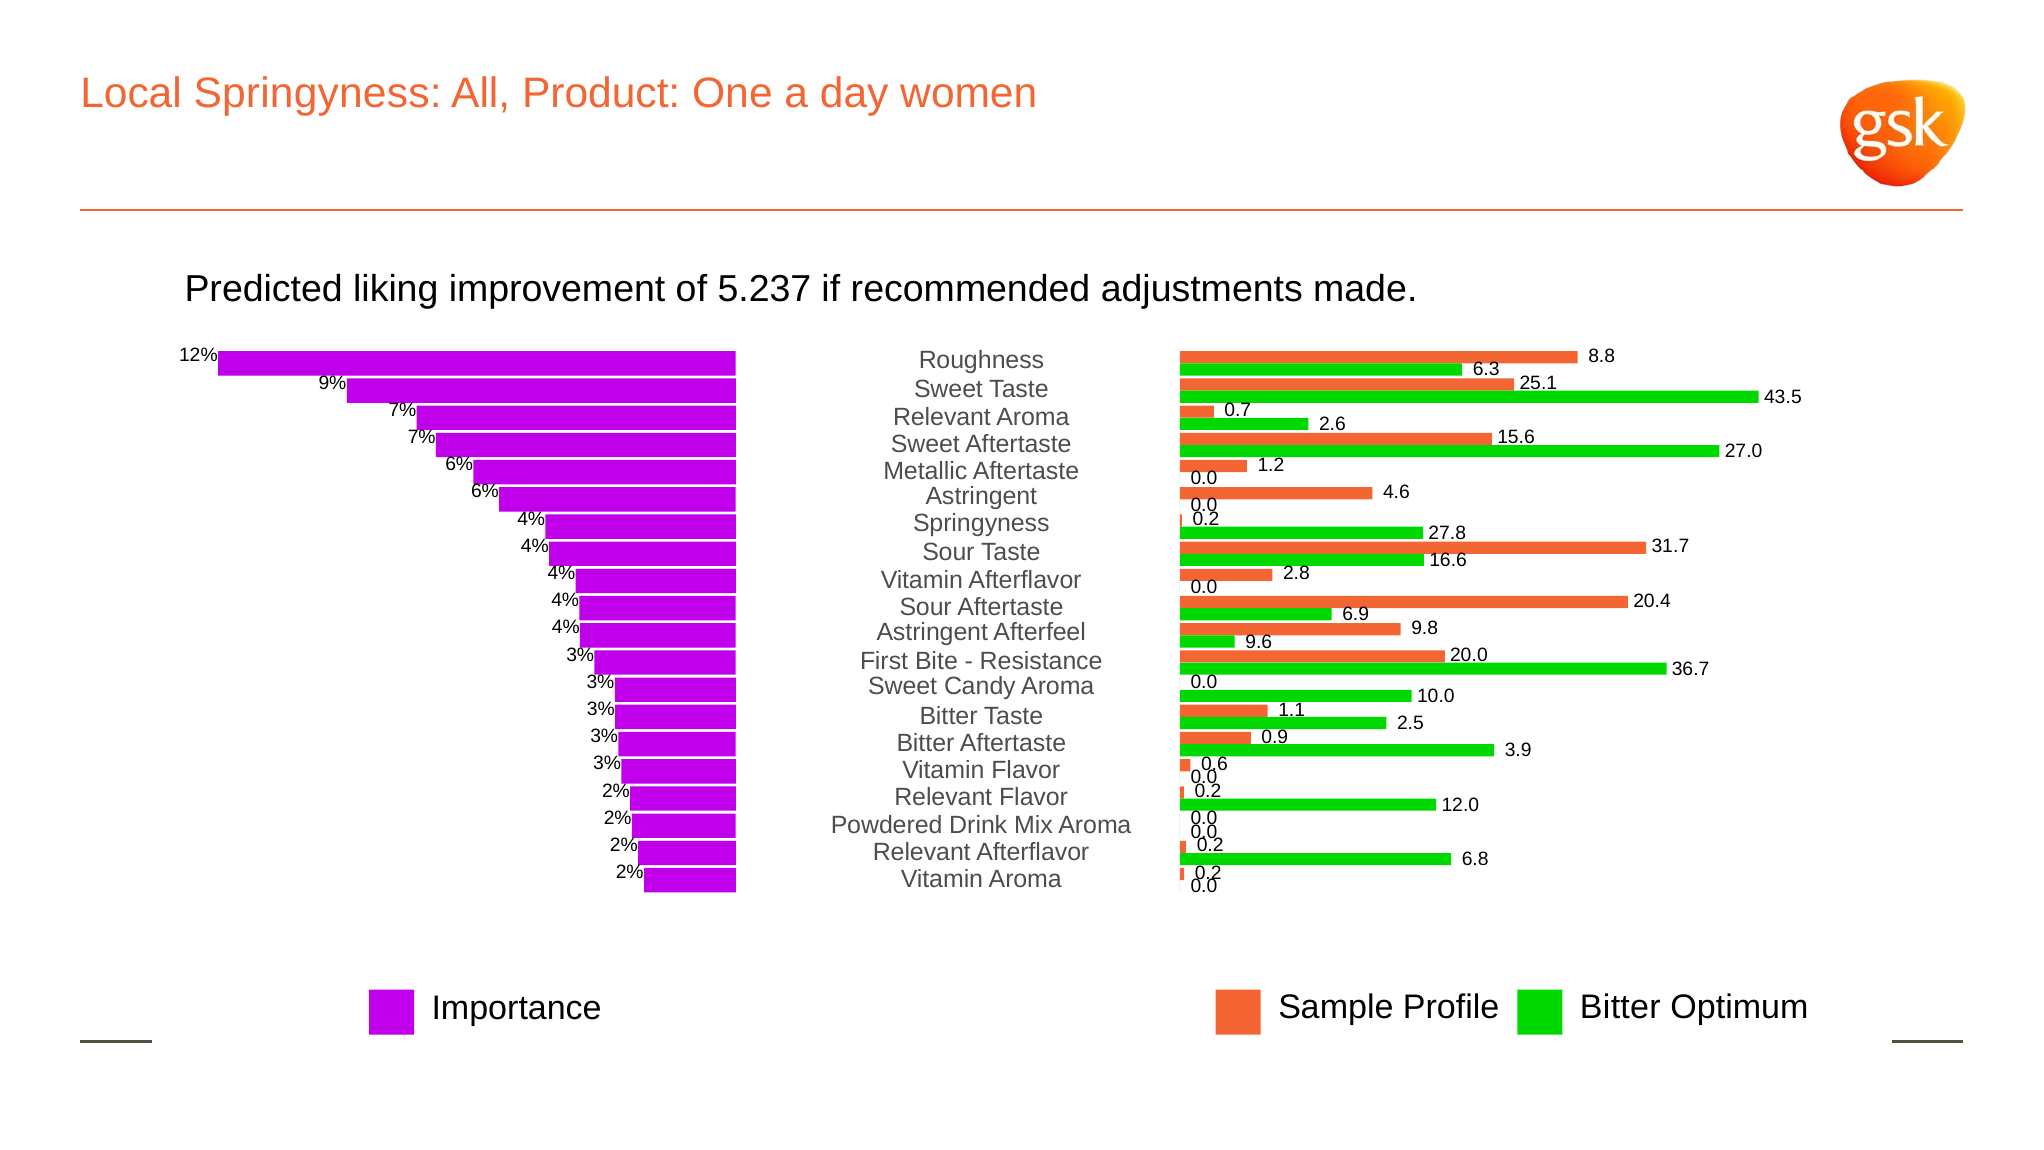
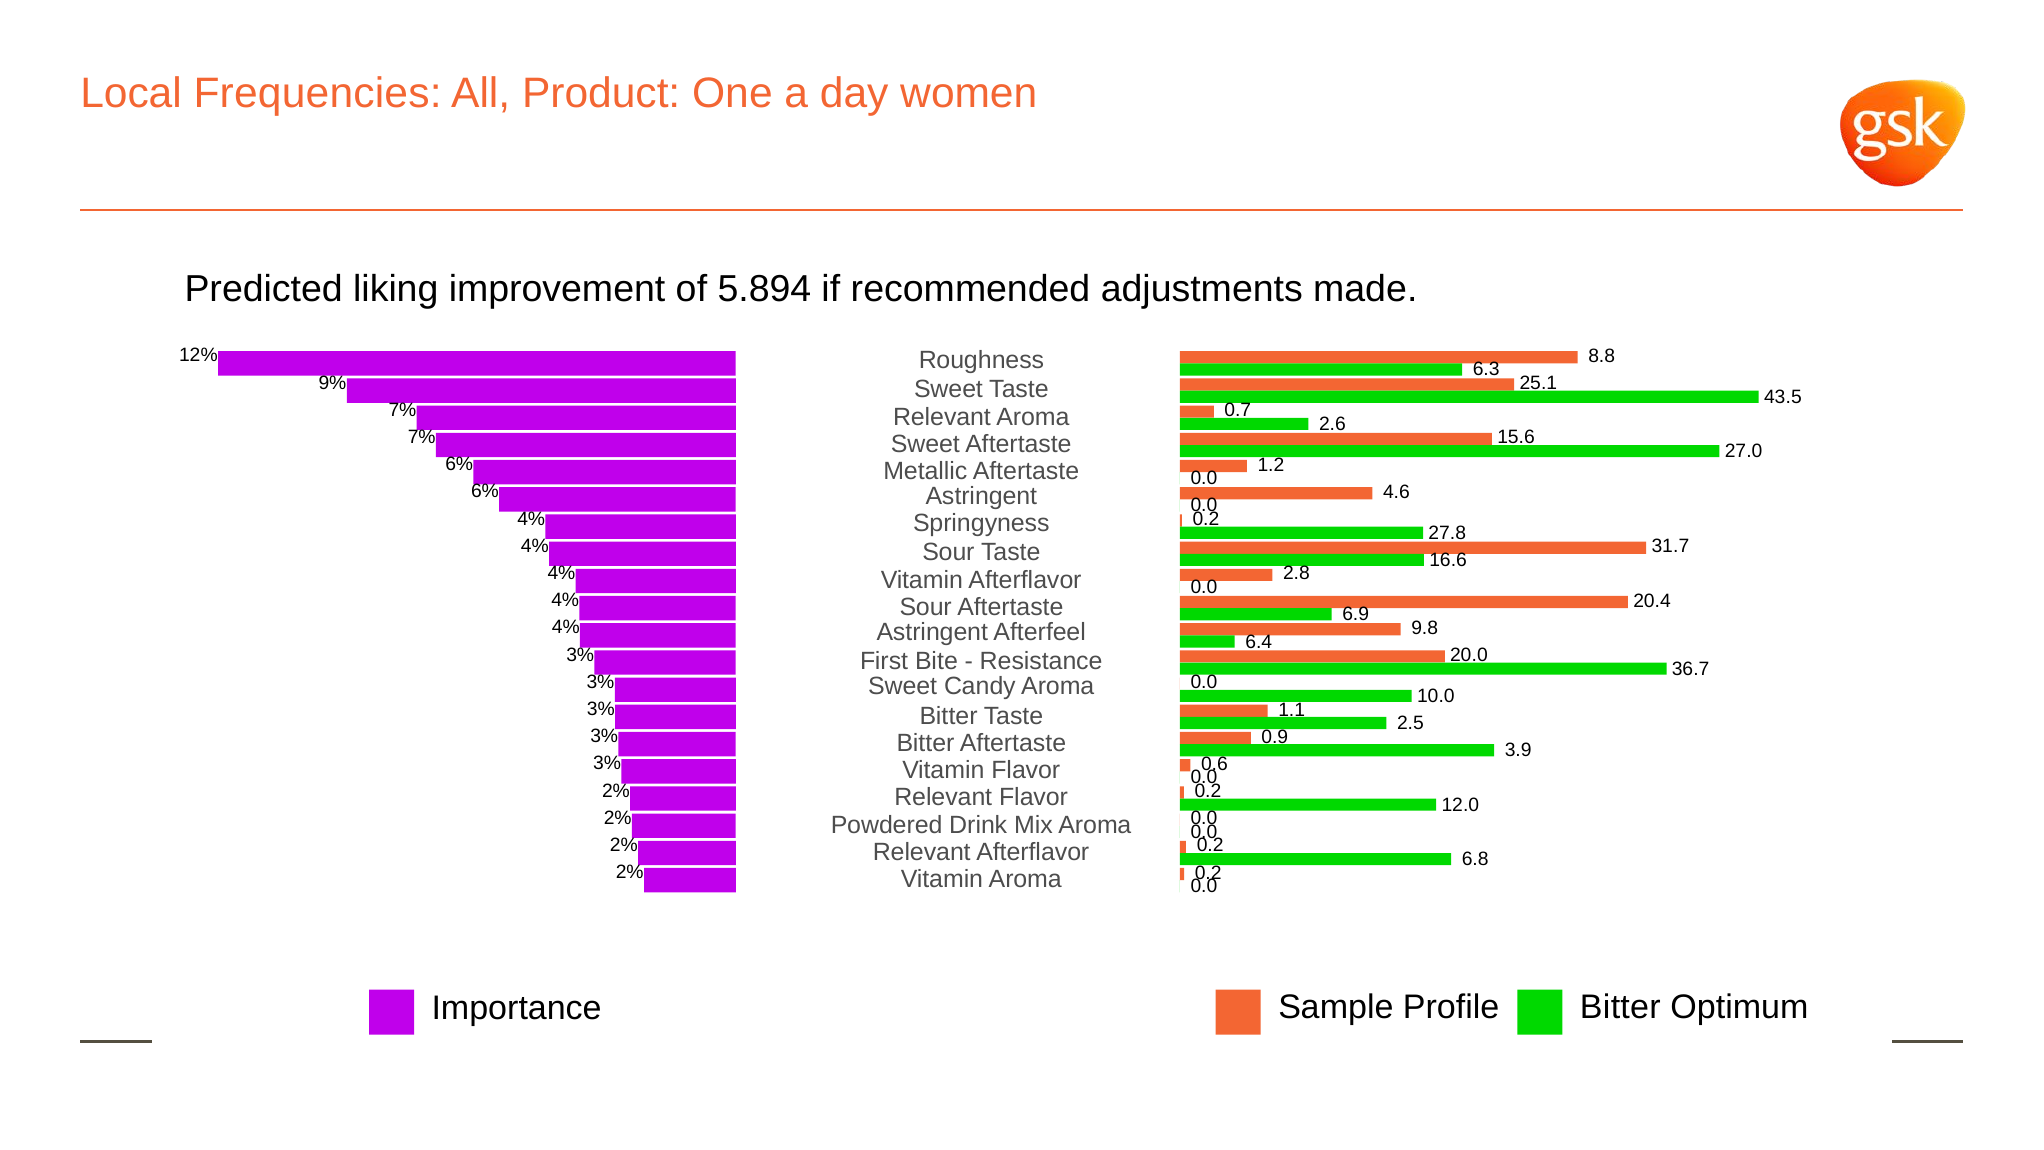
Local Springyness: Springyness -> Frequencies
5.237: 5.237 -> 5.894
9.6: 9.6 -> 6.4
